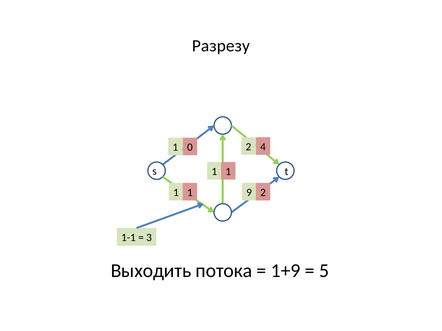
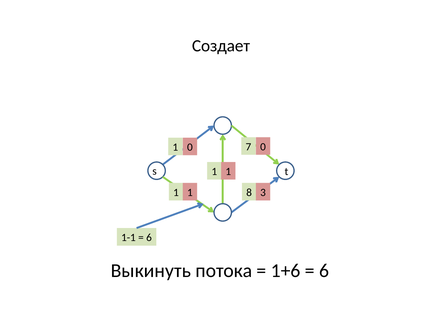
Разрезу: Разрезу -> Создает
2 at (248, 147): 2 -> 7
0 4: 4 -> 0
9: 9 -> 8
2 at (263, 193): 2 -> 3
3 at (149, 238): 3 -> 6
Выходить: Выходить -> Выкинуть
1+9: 1+9 -> 1+6
5 at (324, 271): 5 -> 6
